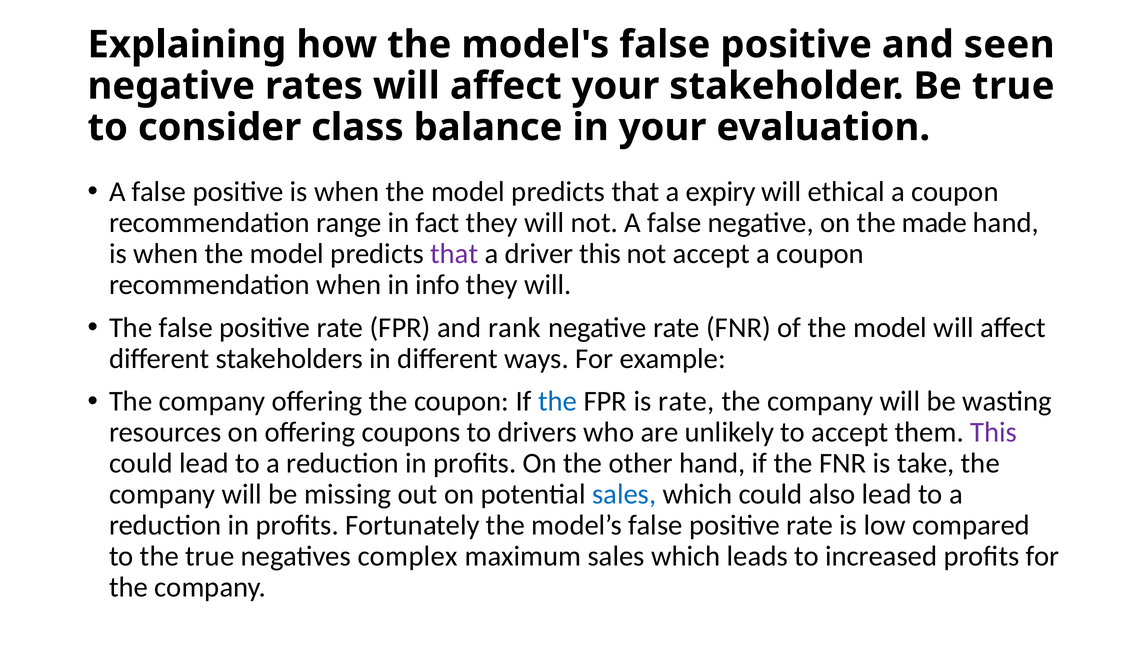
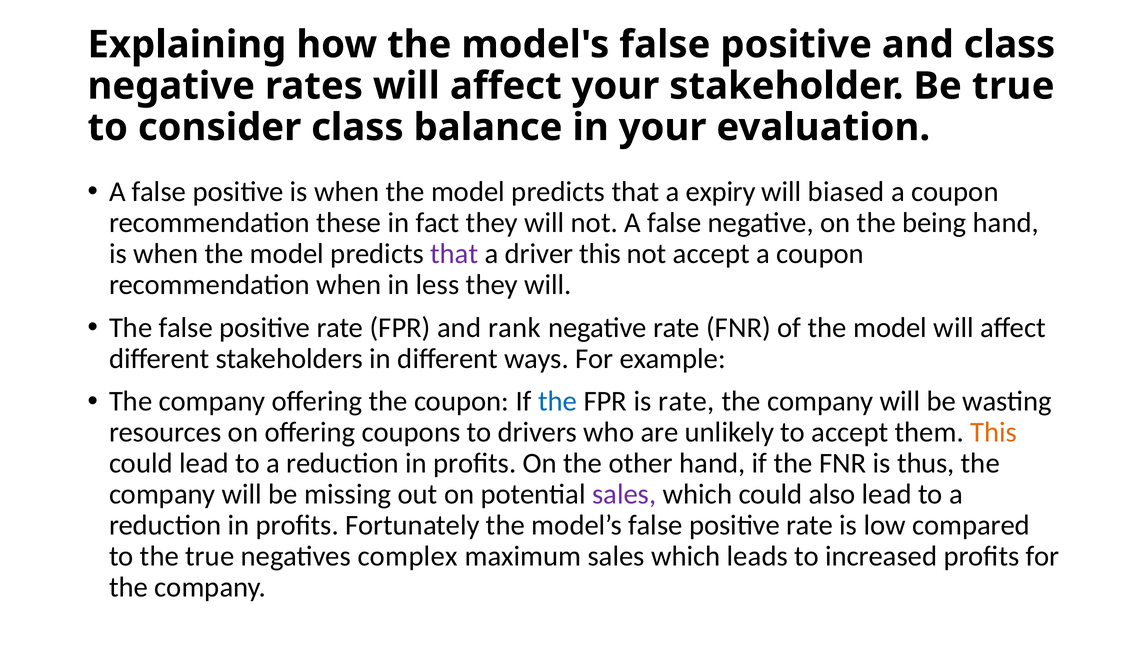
and seen: seen -> class
ethical: ethical -> biased
range: range -> these
made: made -> being
info: info -> less
This at (994, 432) colour: purple -> orange
take: take -> thus
sales at (624, 494) colour: blue -> purple
